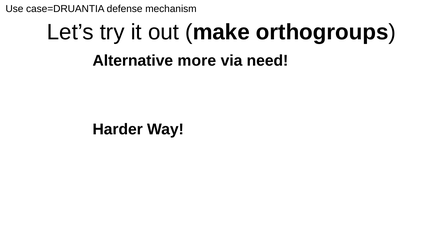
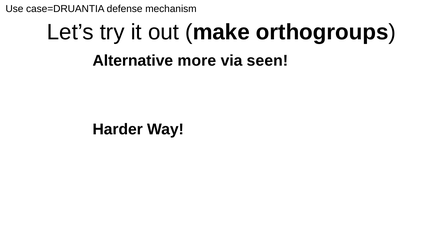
need: need -> seen
